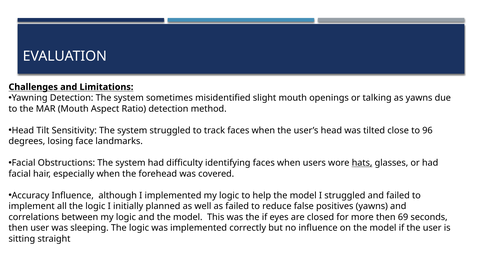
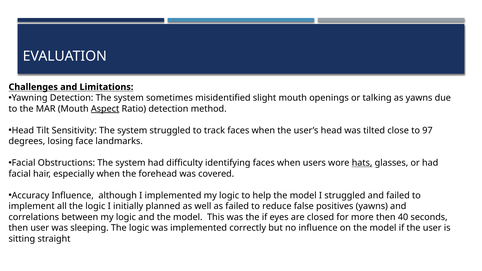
Aspect underline: none -> present
96: 96 -> 97
69: 69 -> 40
